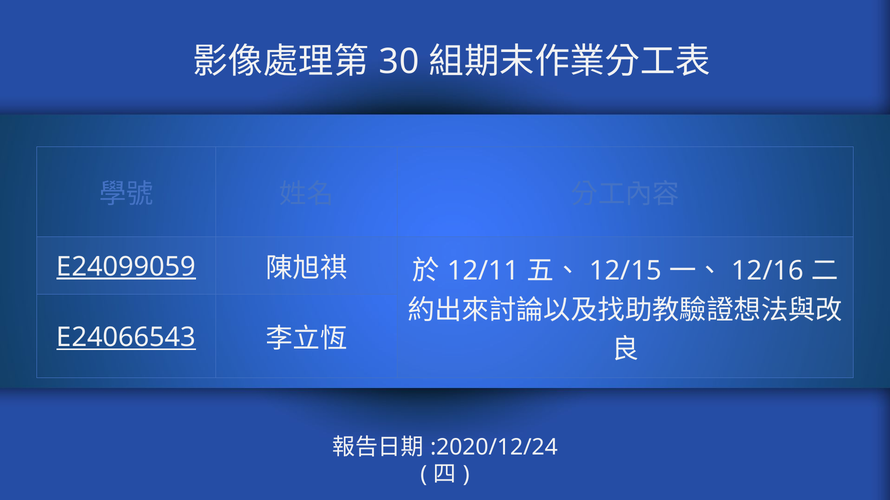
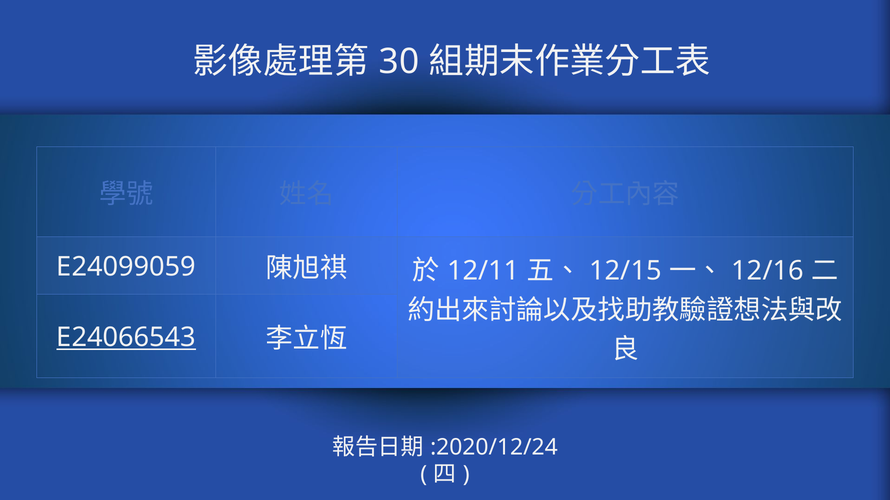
E24099059 underline: present -> none
